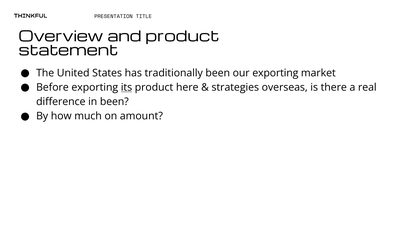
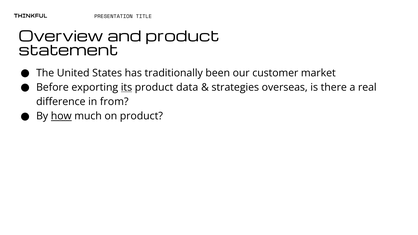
our exporting: exporting -> customer
here: here -> data
in been: been -> from
how underline: none -> present
on amount: amount -> product
